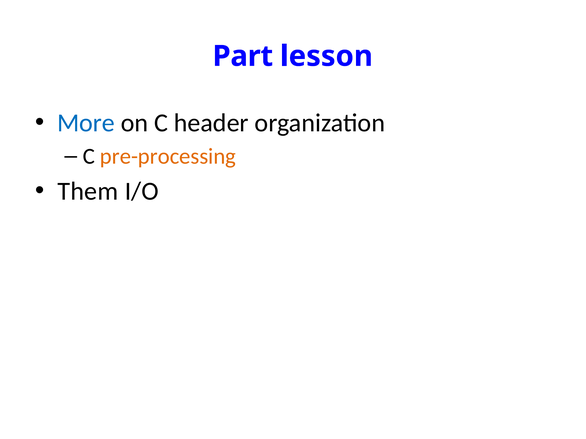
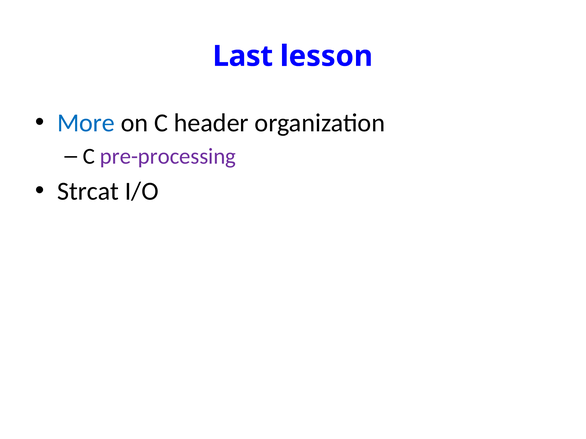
Part: Part -> Last
pre-processing colour: orange -> purple
Them: Them -> Strcat
